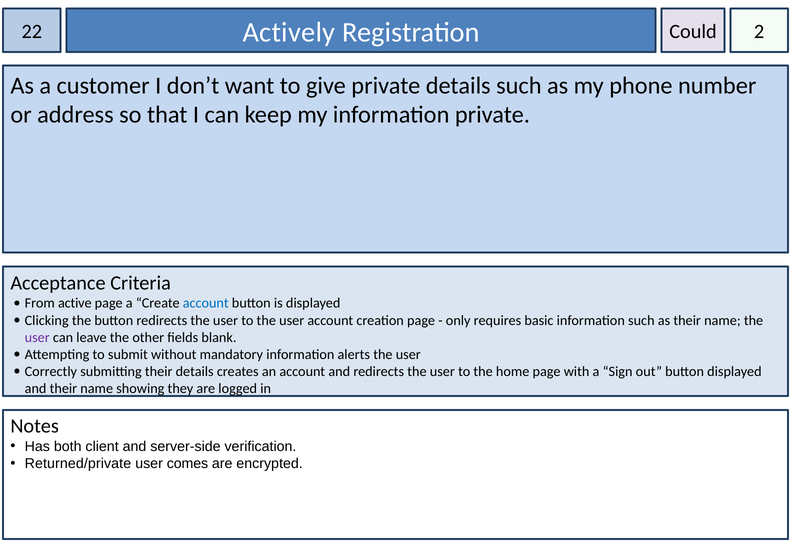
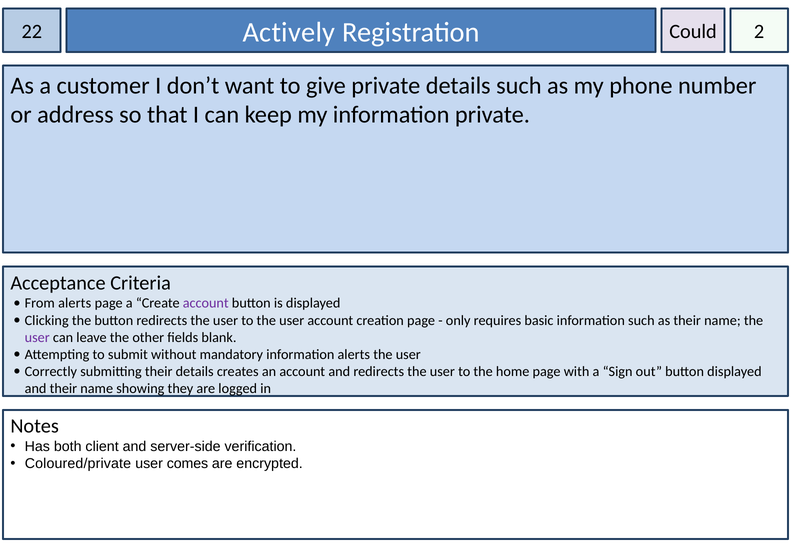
From active: active -> alerts
account at (206, 303) colour: blue -> purple
Returned/private: Returned/private -> Coloured/private
